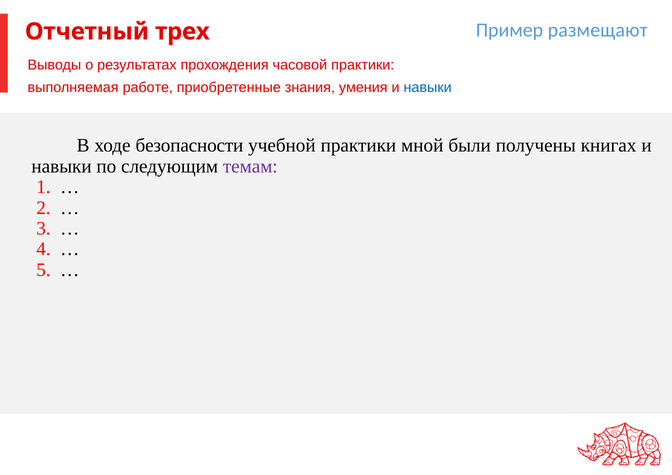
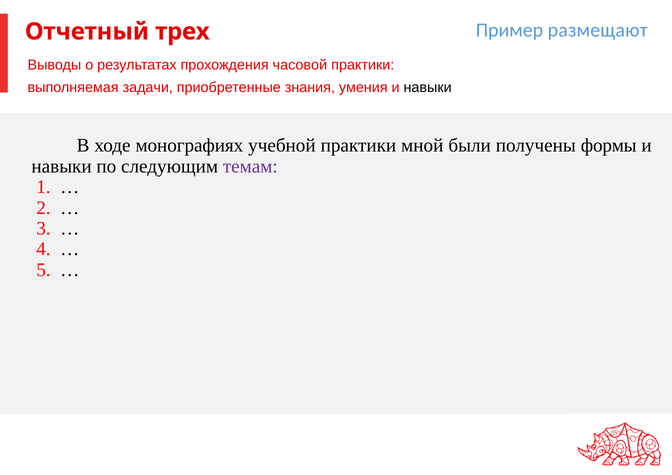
работе: работе -> задачи
навыки at (428, 87) colour: blue -> black
безопасности: безопасности -> монографиях
книгах: книгах -> формы
